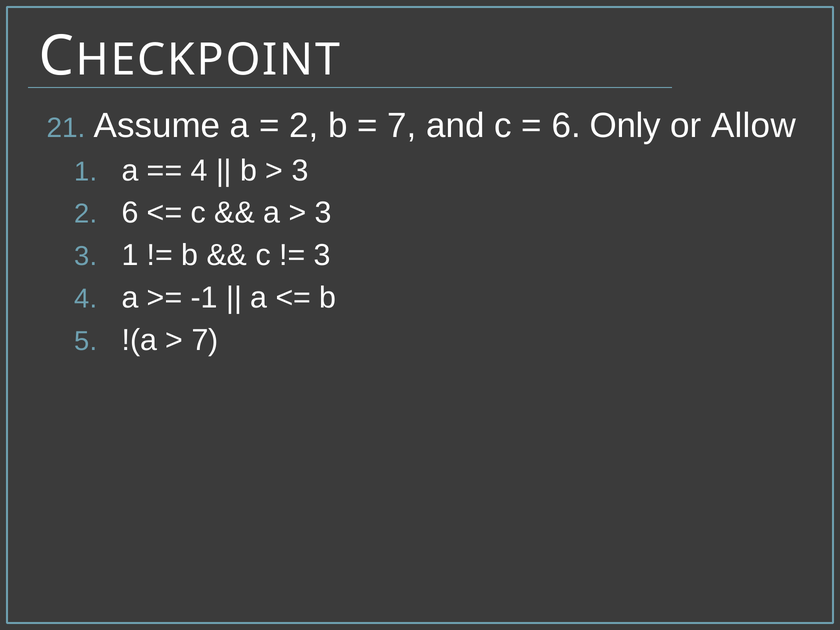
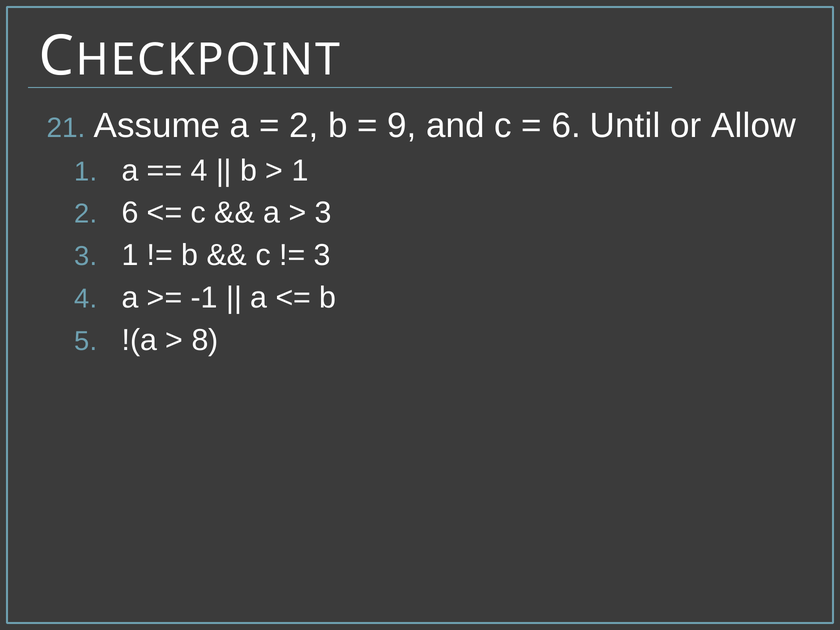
7 at (402, 126): 7 -> 9
Only: Only -> Until
3 at (300, 170): 3 -> 1
7 at (205, 340): 7 -> 8
